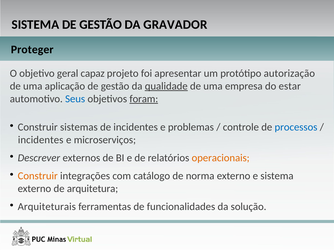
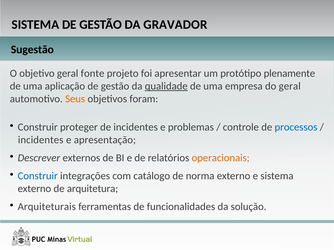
Proteger: Proteger -> Sugestão
capaz: capaz -> fonte
autorização: autorização -> plenamente
do estar: estar -> geral
Seus colour: blue -> orange
foram underline: present -> none
sistemas: sistemas -> proteger
microserviços: microserviços -> apresentação
Construir at (38, 176) colour: orange -> blue
